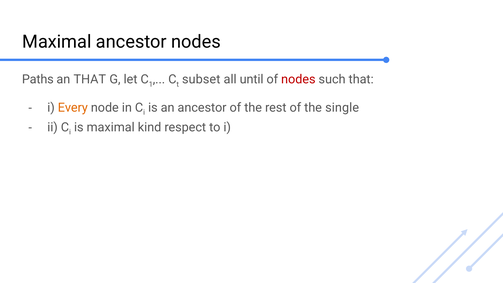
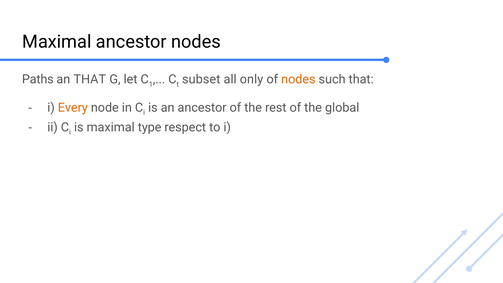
until: until -> only
nodes at (298, 79) colour: red -> orange
single: single -> global
kind: kind -> type
